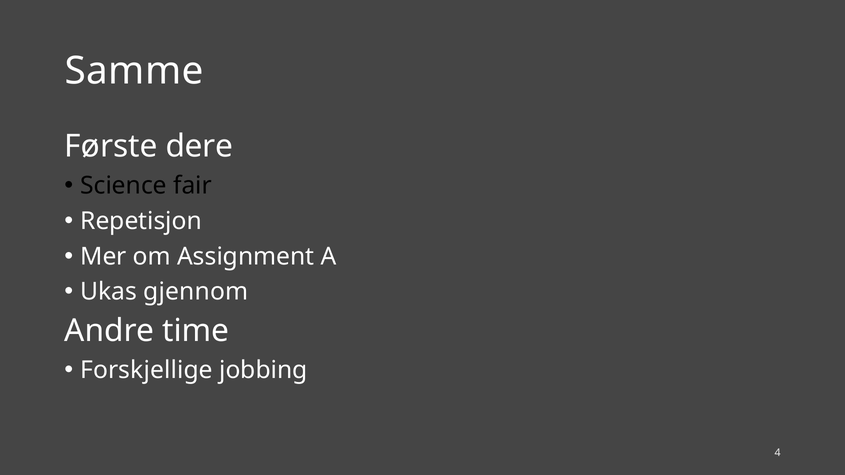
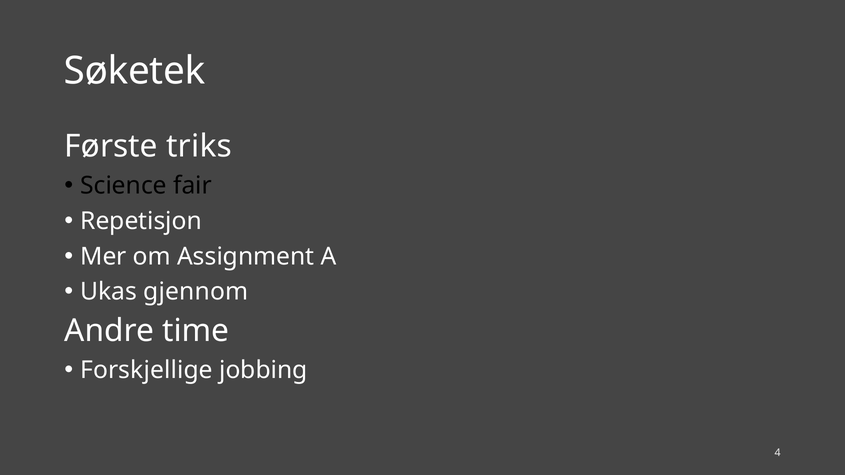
Samme: Samme -> Søketek
dere: dere -> triks
